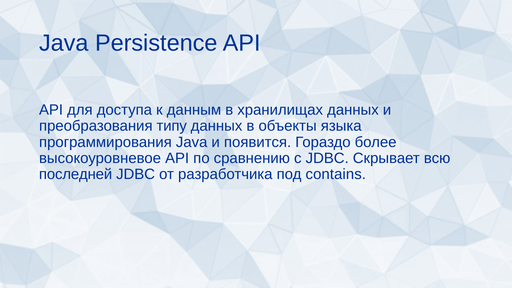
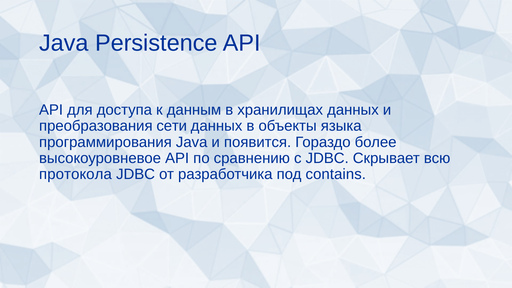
типу: типу -> сети
последней: последней -> протокола
